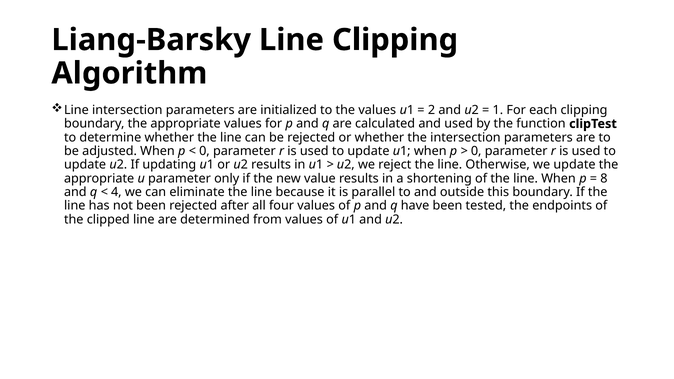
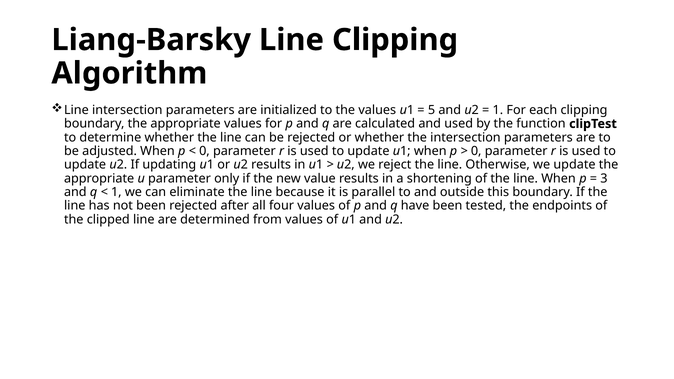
2: 2 -> 5
8: 8 -> 3
4 at (116, 192): 4 -> 1
